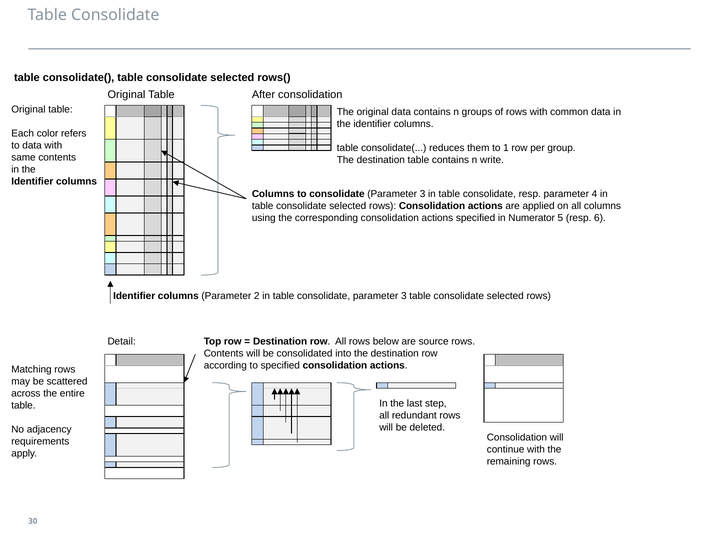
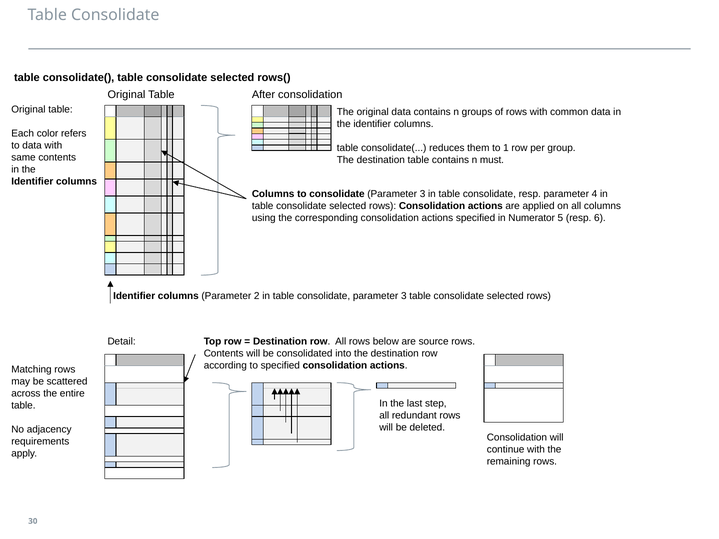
write: write -> must
